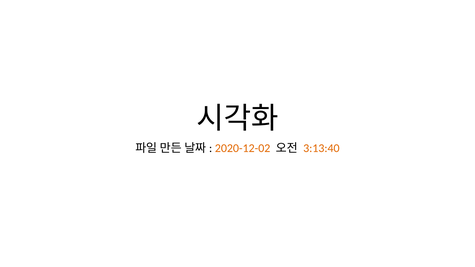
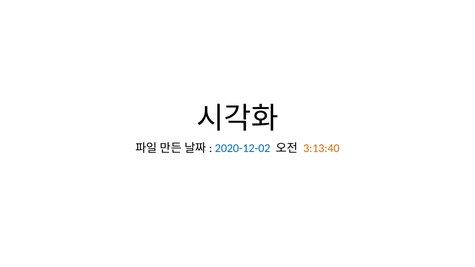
2020-12-02 colour: orange -> blue
